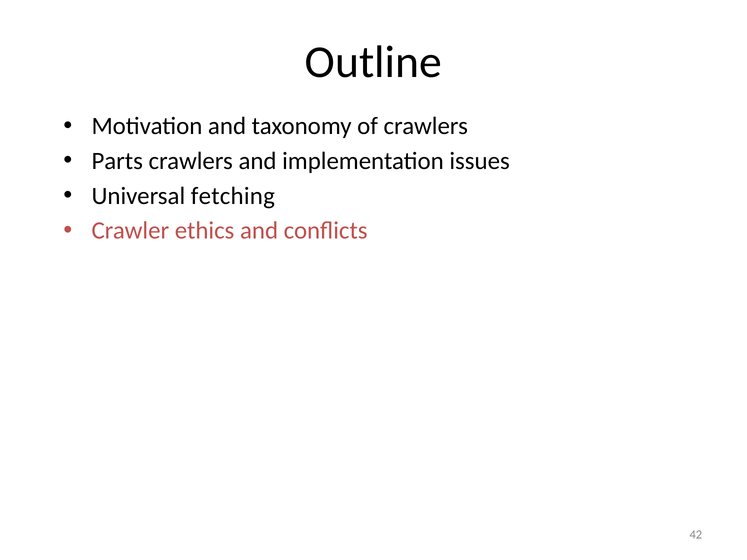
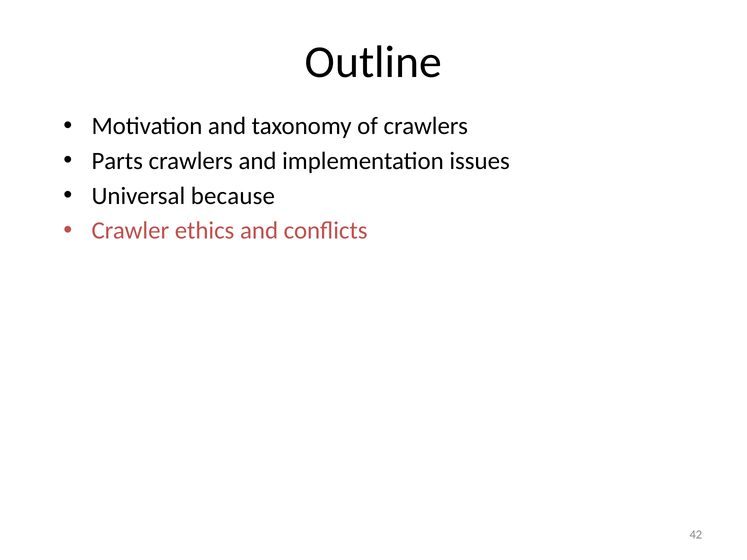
fetching: fetching -> because
